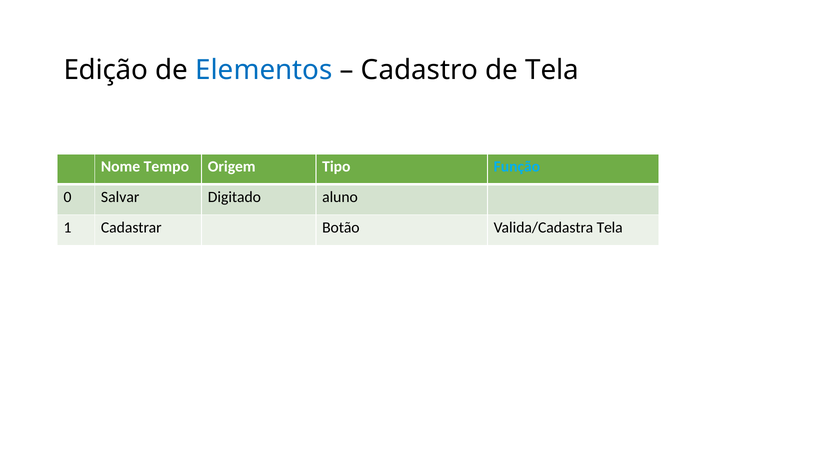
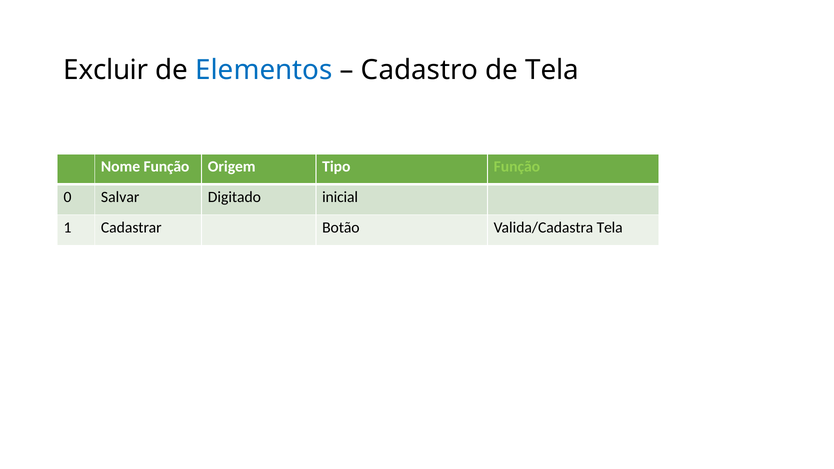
Edição: Edição -> Excluir
Nome Tempo: Tempo -> Função
Função at (517, 167) colour: light blue -> light green
aluno: aluno -> inicial
